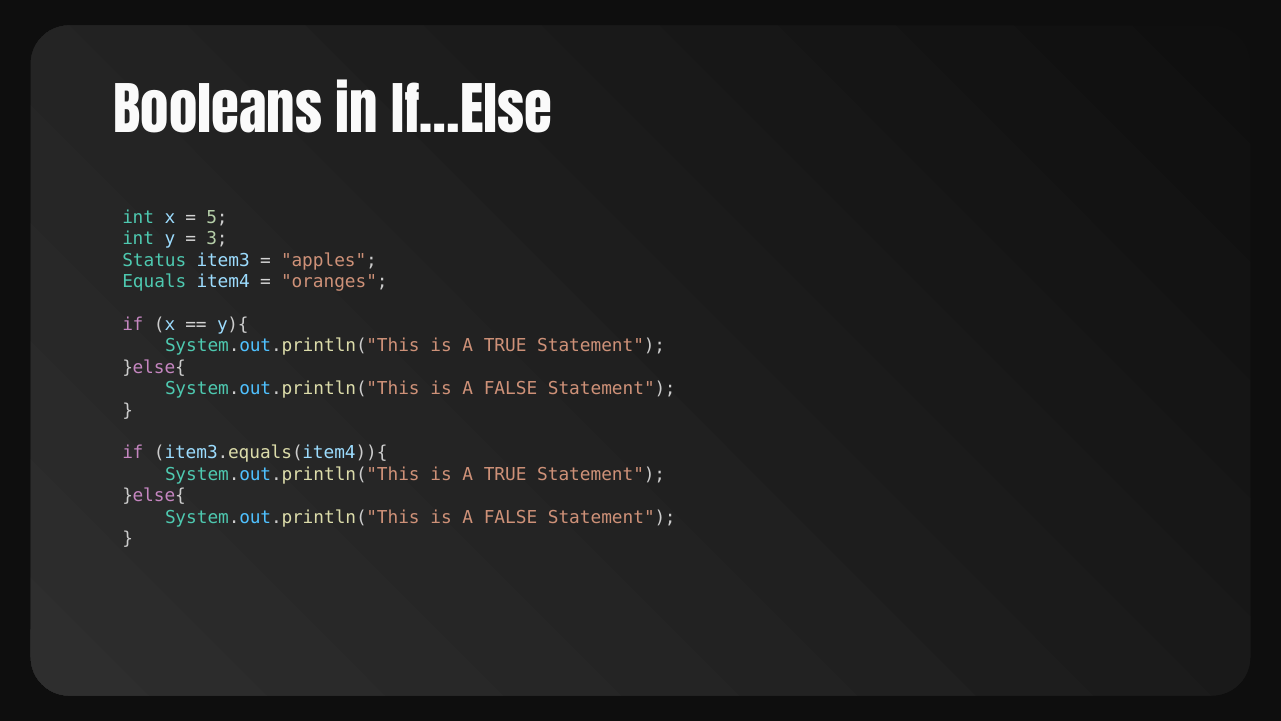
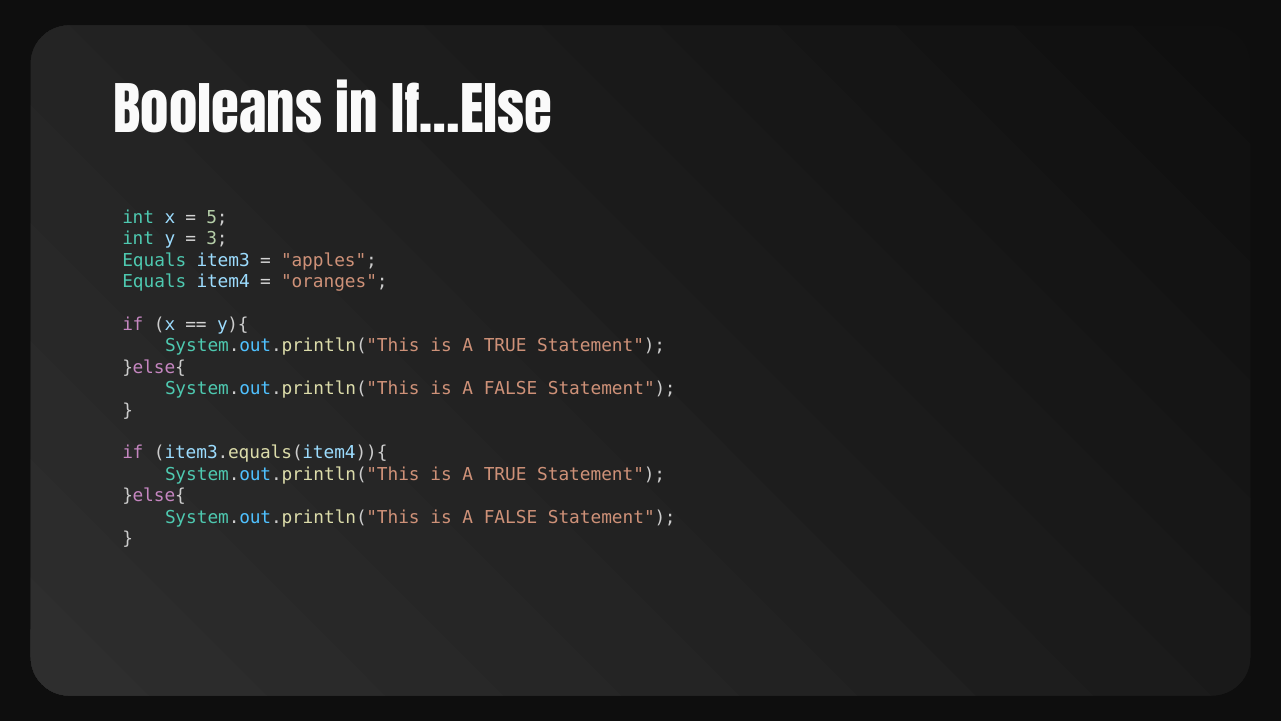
Status at (154, 260): Status -> Equals
